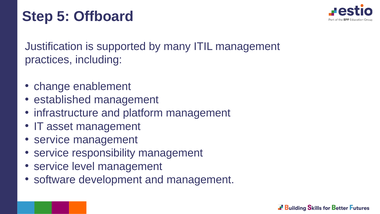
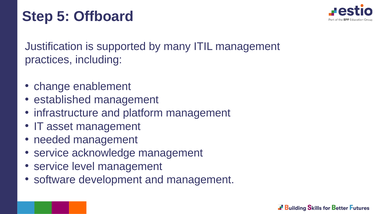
service at (52, 140): service -> needed
responsibility: responsibility -> acknowledge
